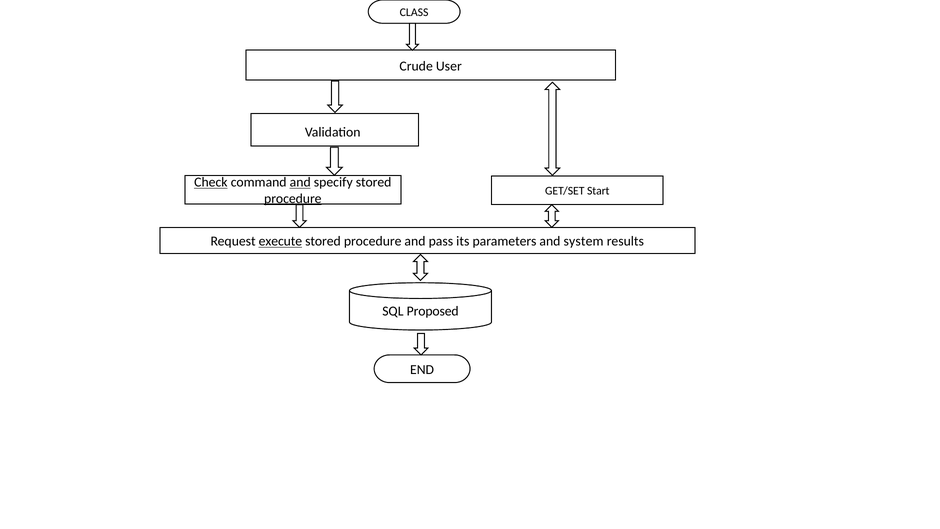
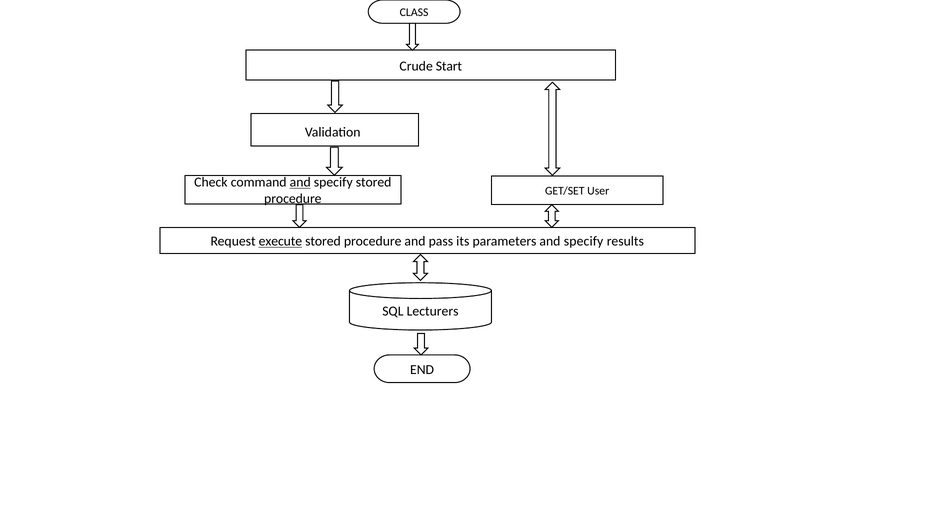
User: User -> Start
Check underline: present -> none
Start: Start -> User
procedure at (293, 199) underline: present -> none
parameters and system: system -> specify
Proposed: Proposed -> Lecturers
